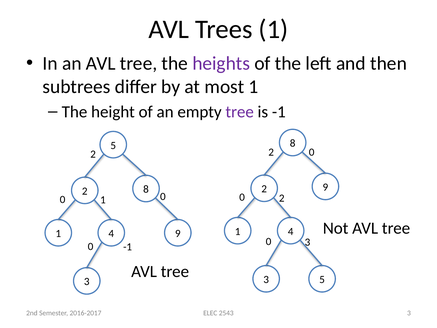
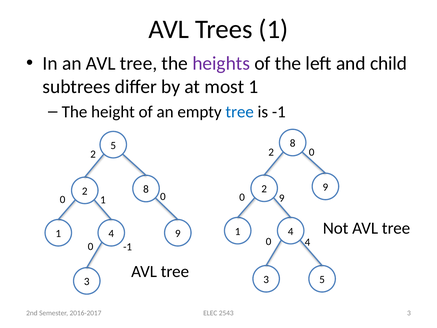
then: then -> child
tree at (240, 112) colour: purple -> blue
2 at (282, 198): 2 -> 9
0 3: 3 -> 4
